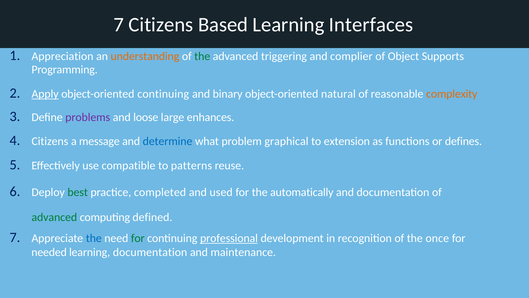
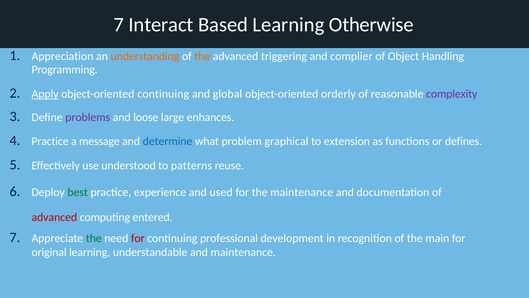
7 Citizens: Citizens -> Interact
Interfaces: Interfaces -> Otherwise
the at (202, 56) colour: green -> orange
Supports: Supports -> Handling
binary: binary -> global
natural: natural -> orderly
complexity colour: orange -> purple
Citizens at (50, 141): Citizens -> Practice
compatible: compatible -> understood
completed: completed -> experience
the automatically: automatically -> maintenance
advanced at (54, 217) colour: green -> red
defined: defined -> entered
the at (94, 238) colour: blue -> green
for at (138, 238) colour: green -> red
professional underline: present -> none
once: once -> main
needed: needed -> original
learning documentation: documentation -> understandable
